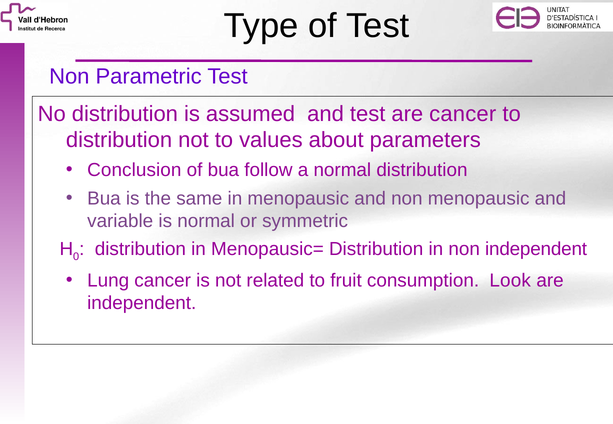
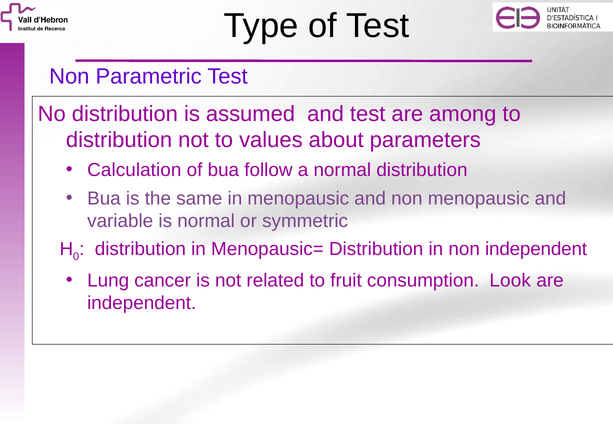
are cancer: cancer -> among
Conclusion: Conclusion -> Calculation
